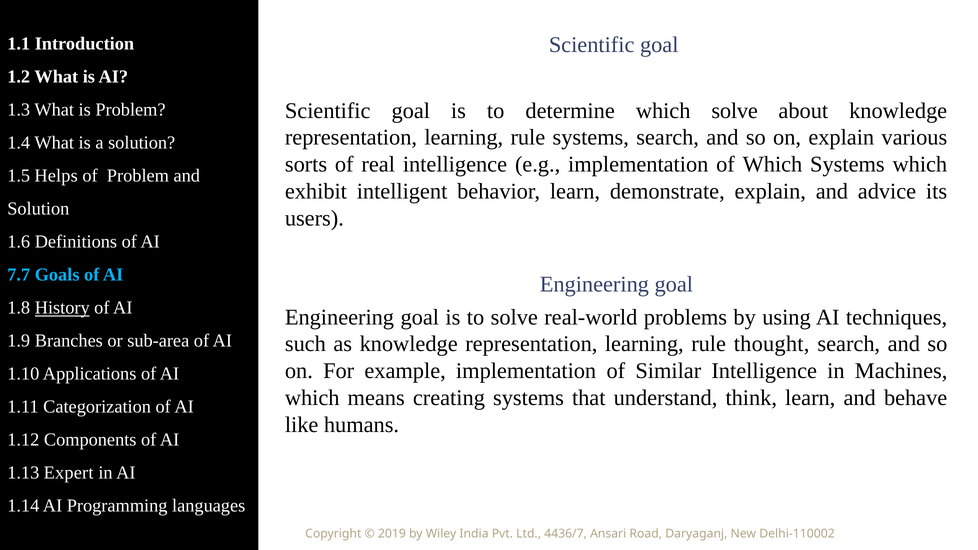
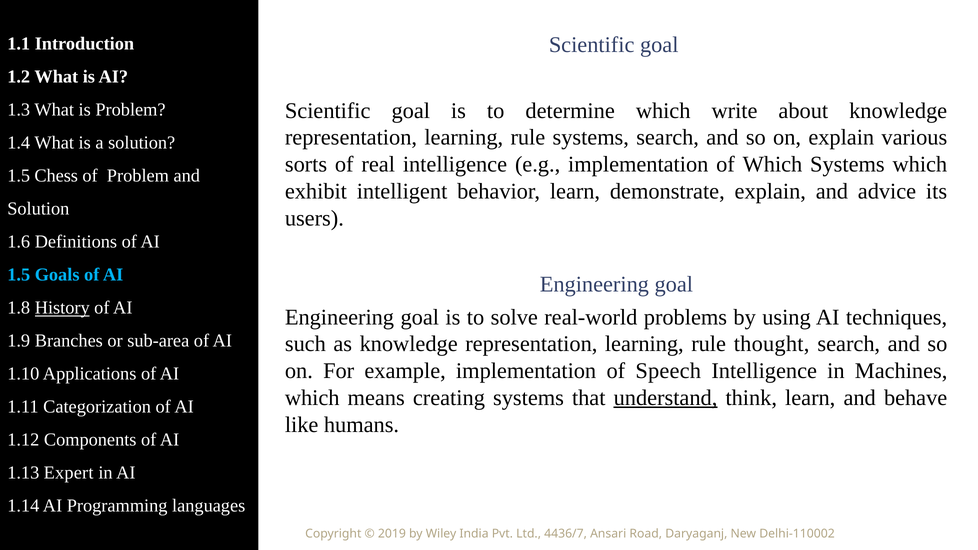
which solve: solve -> write
Helps: Helps -> Chess
7.7 at (19, 275): 7.7 -> 1.5
Similar: Similar -> Speech
understand underline: none -> present
